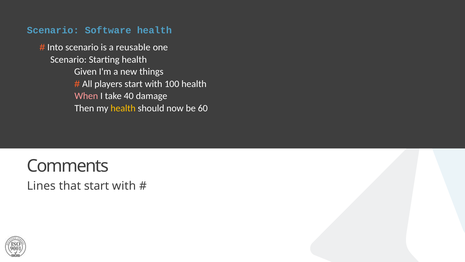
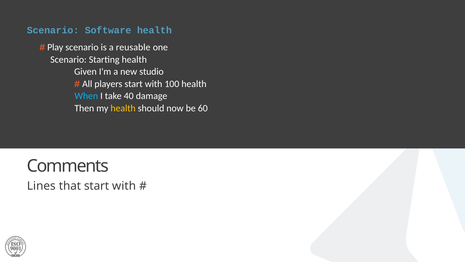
Into: Into -> Play
things: things -> studio
When colour: pink -> light blue
